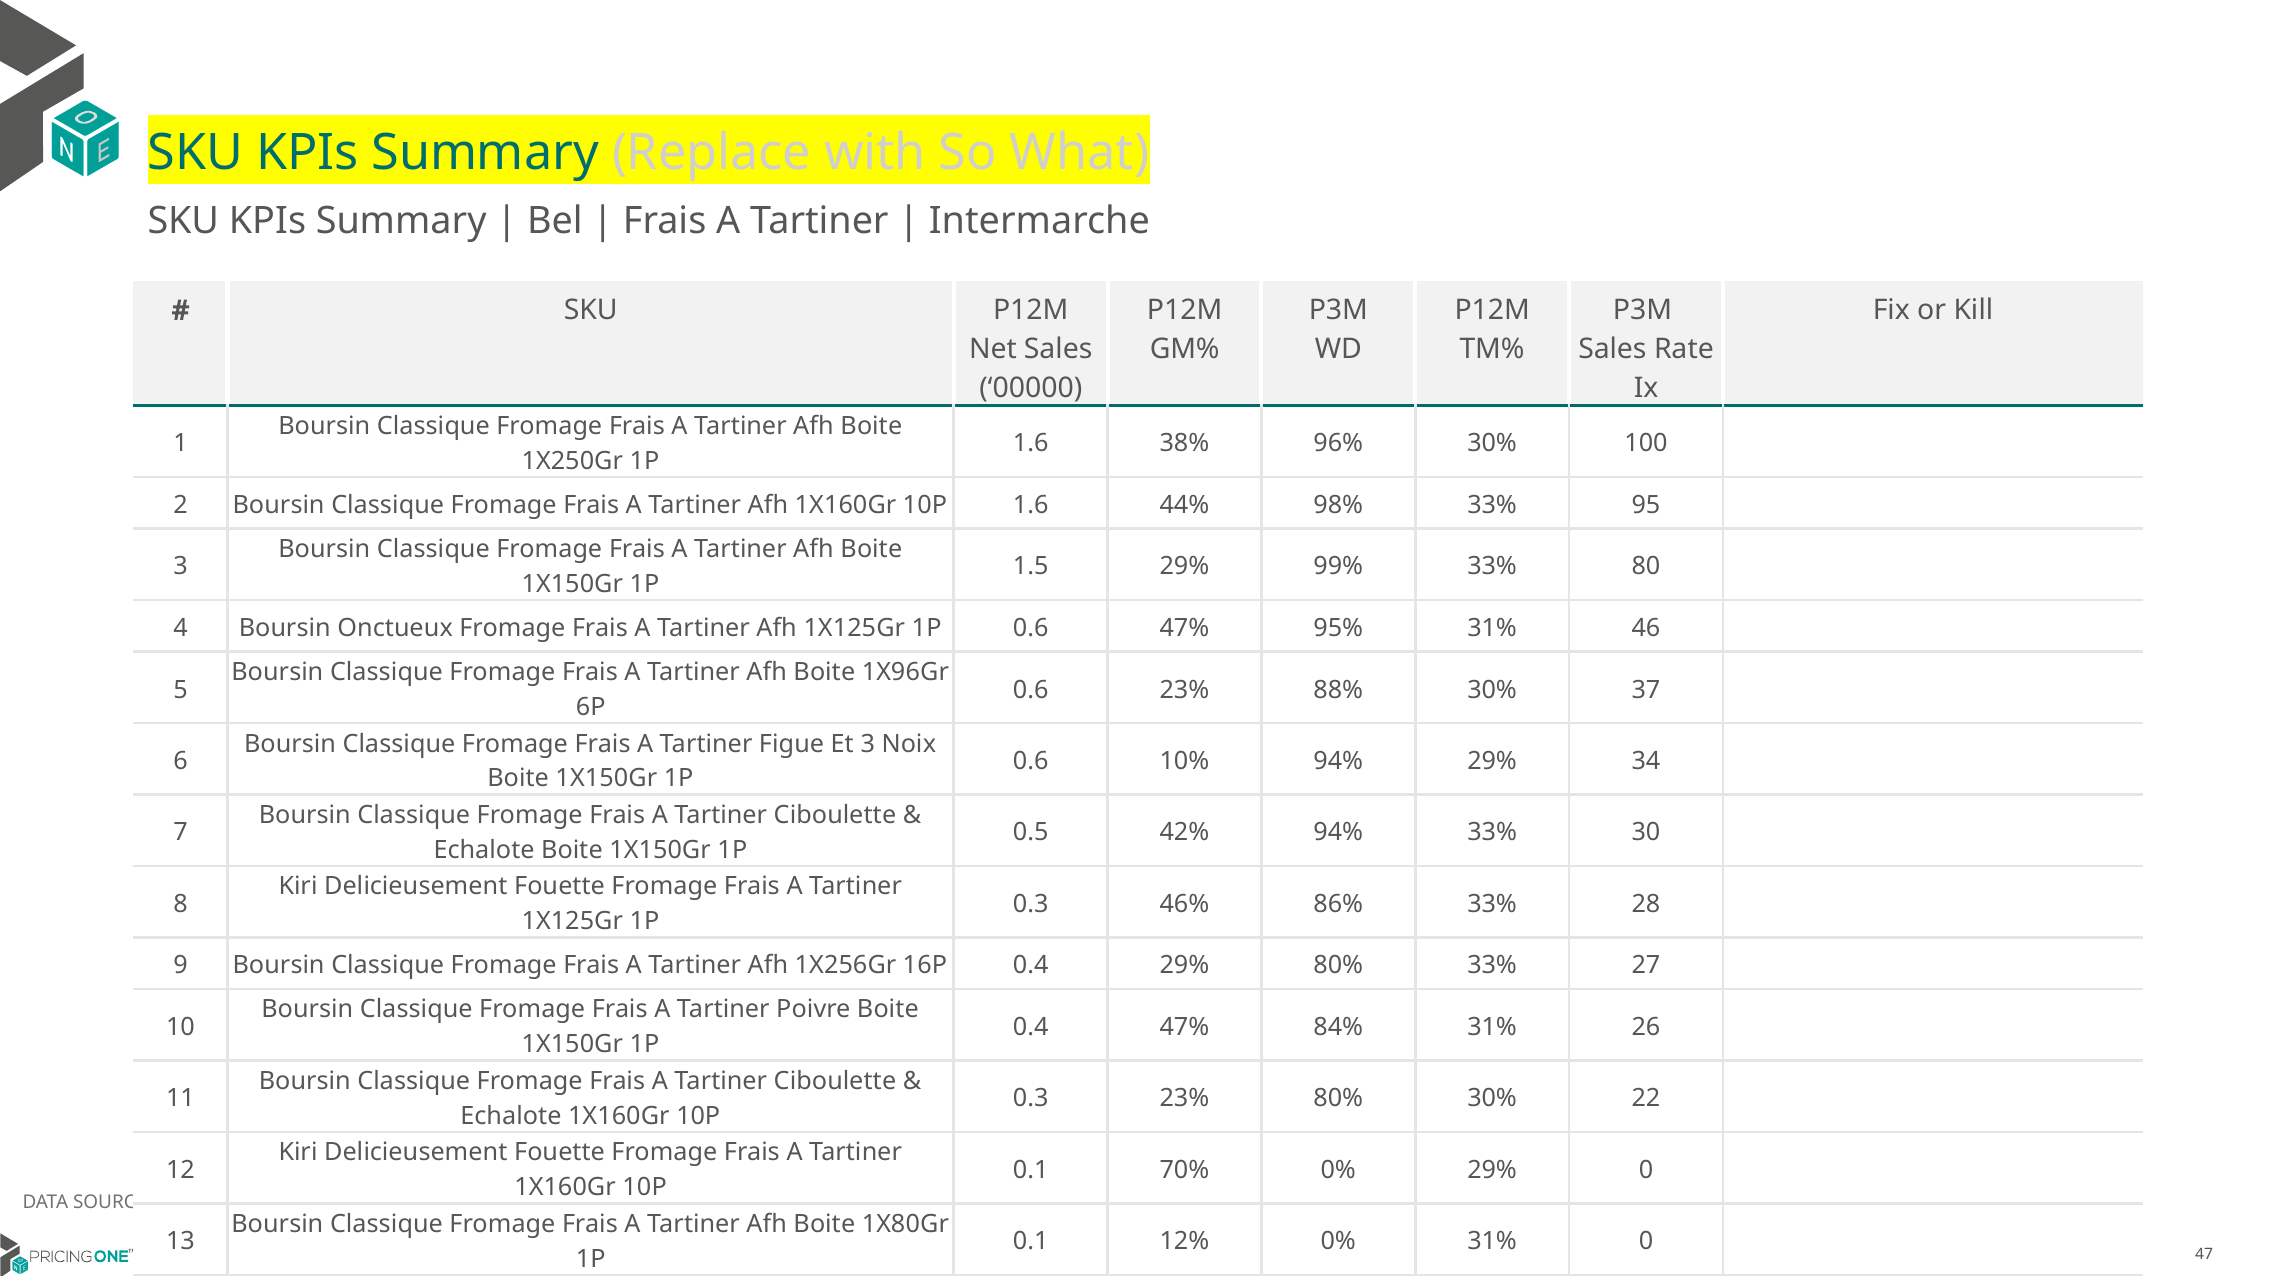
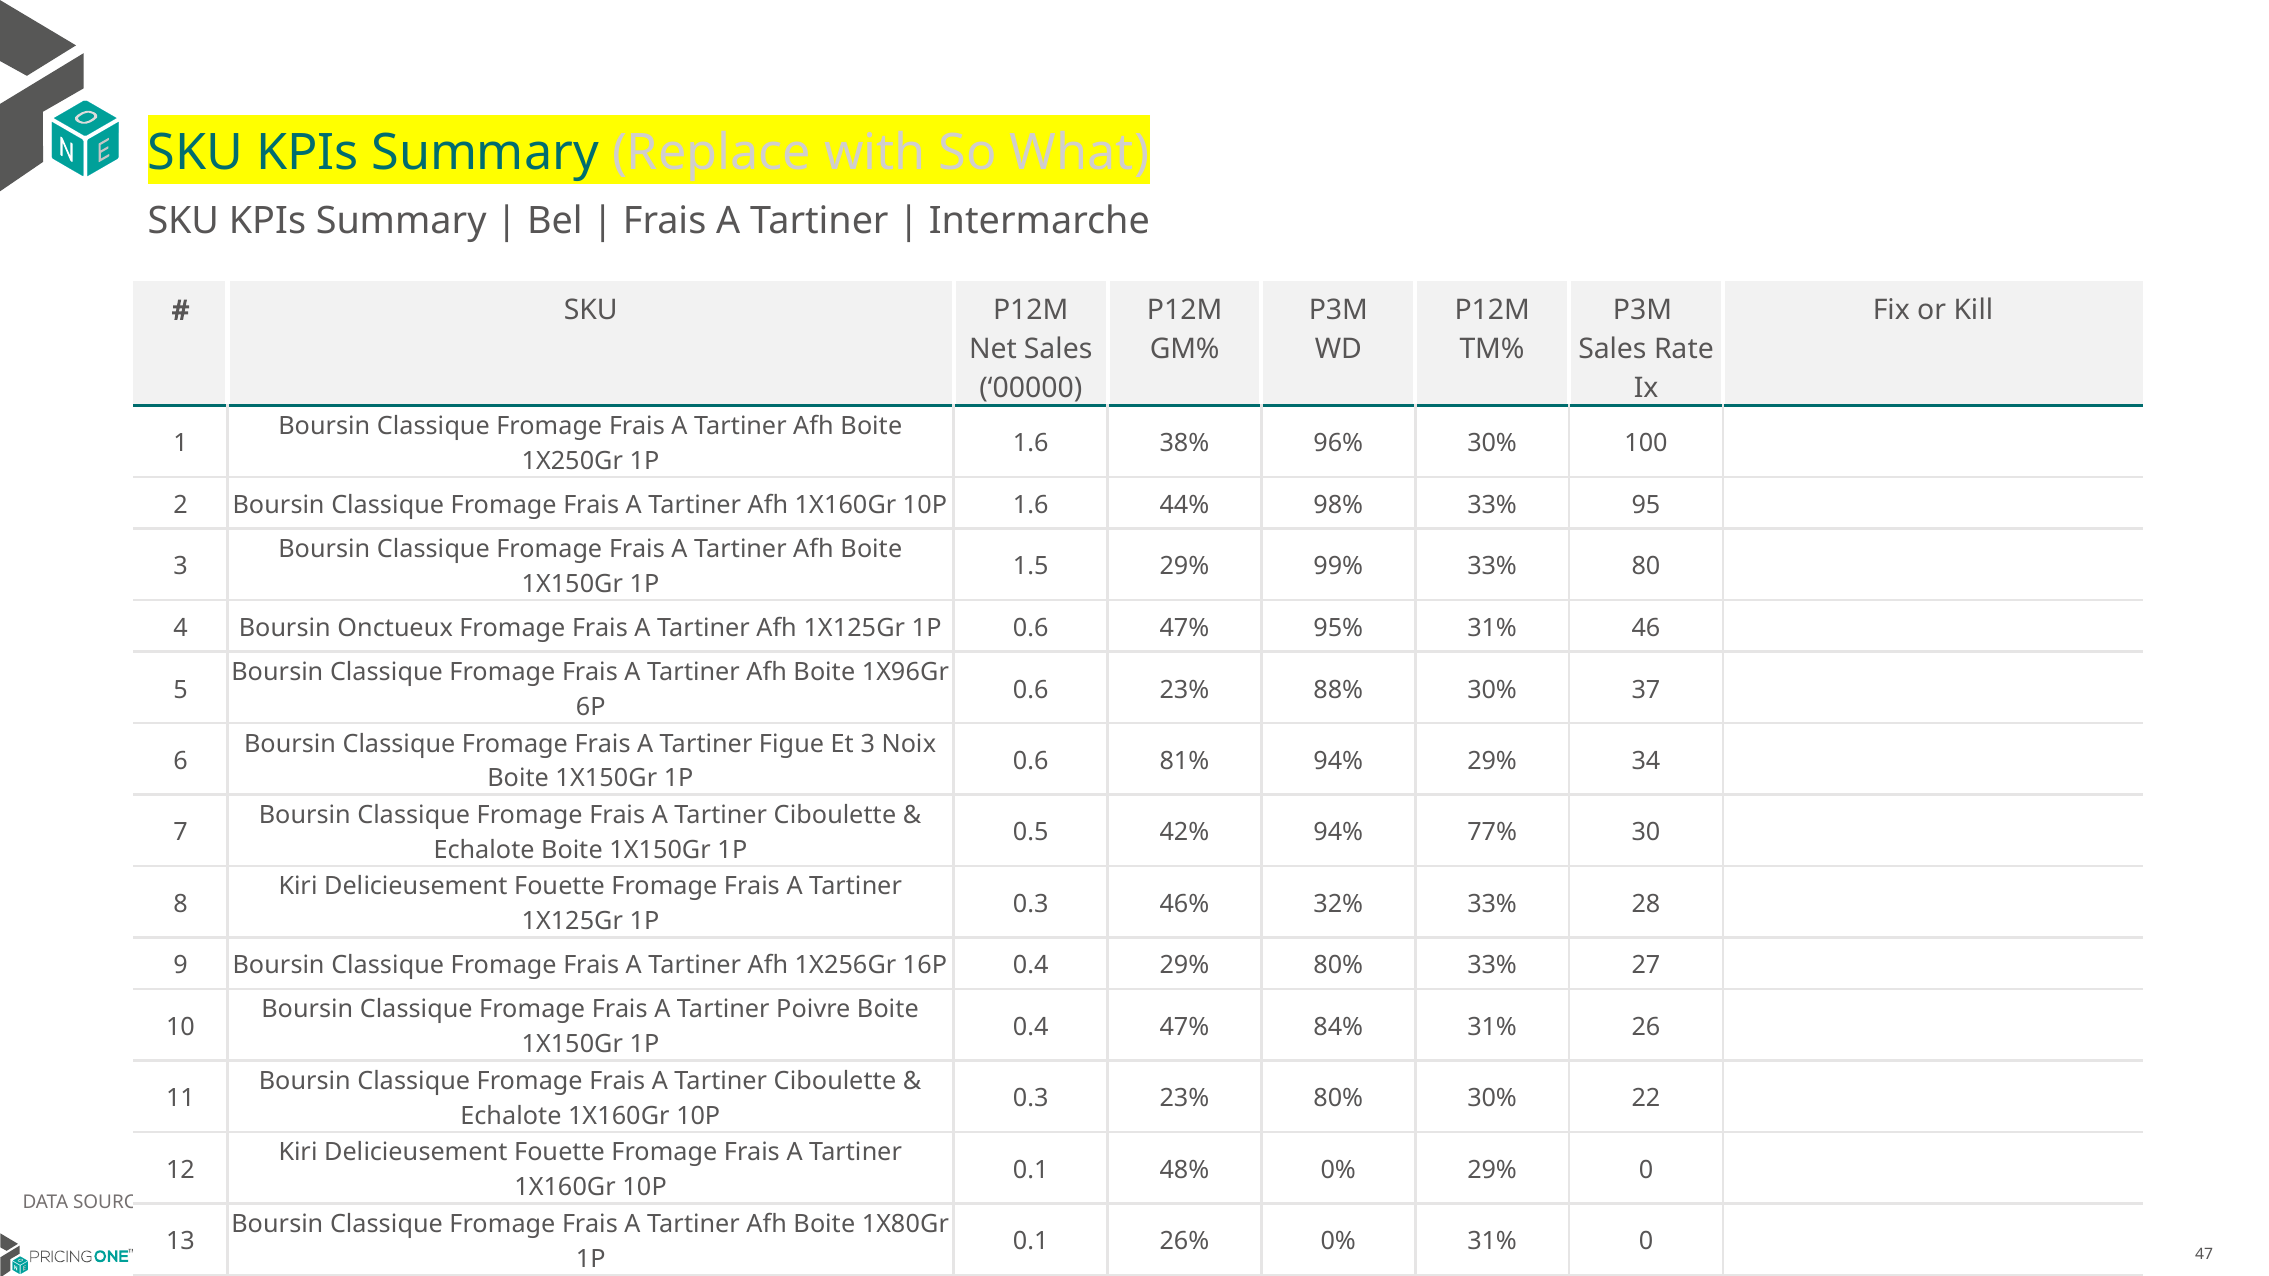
10%: 10% -> 81%
94% 33%: 33% -> 77%
86%: 86% -> 32%
70%: 70% -> 48%
12%: 12% -> 26%
